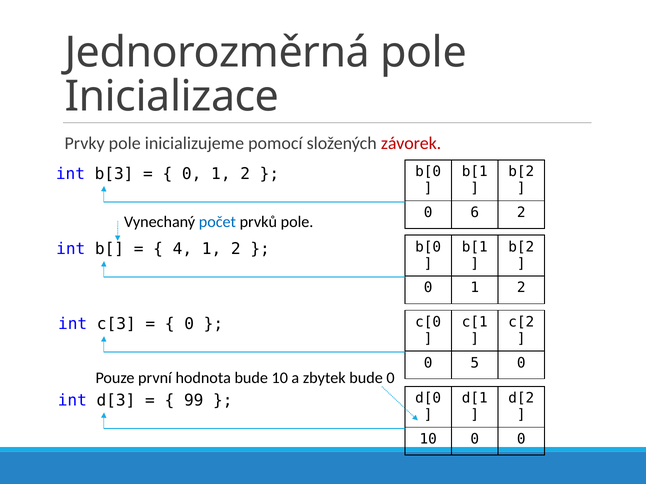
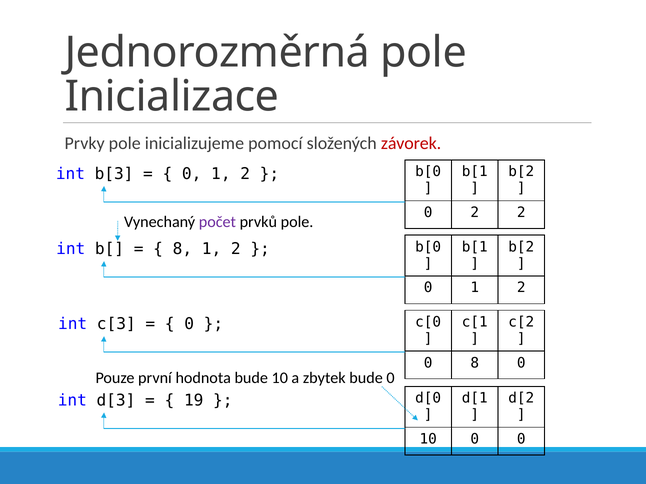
0 6: 6 -> 2
počet colour: blue -> purple
4 at (182, 249): 4 -> 8
0 5: 5 -> 8
99: 99 -> 19
